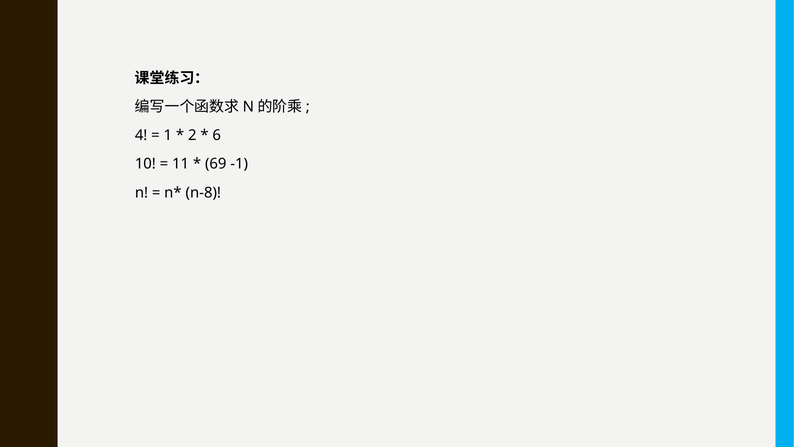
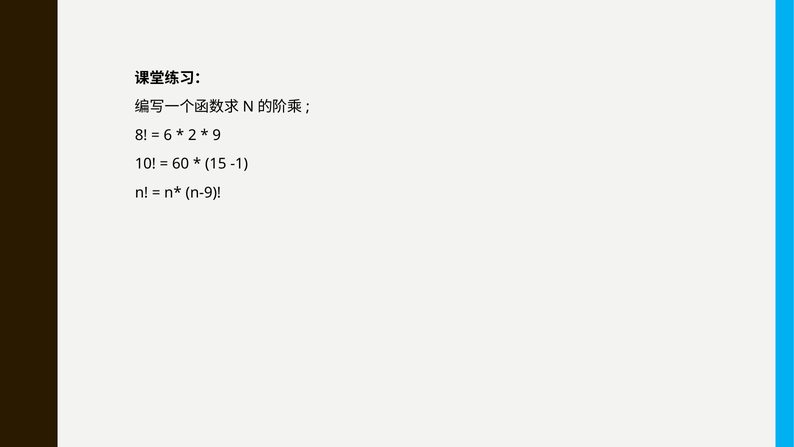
4: 4 -> 8
1: 1 -> 6
6: 6 -> 9
11: 11 -> 60
69: 69 -> 15
n-8: n-8 -> n-9
